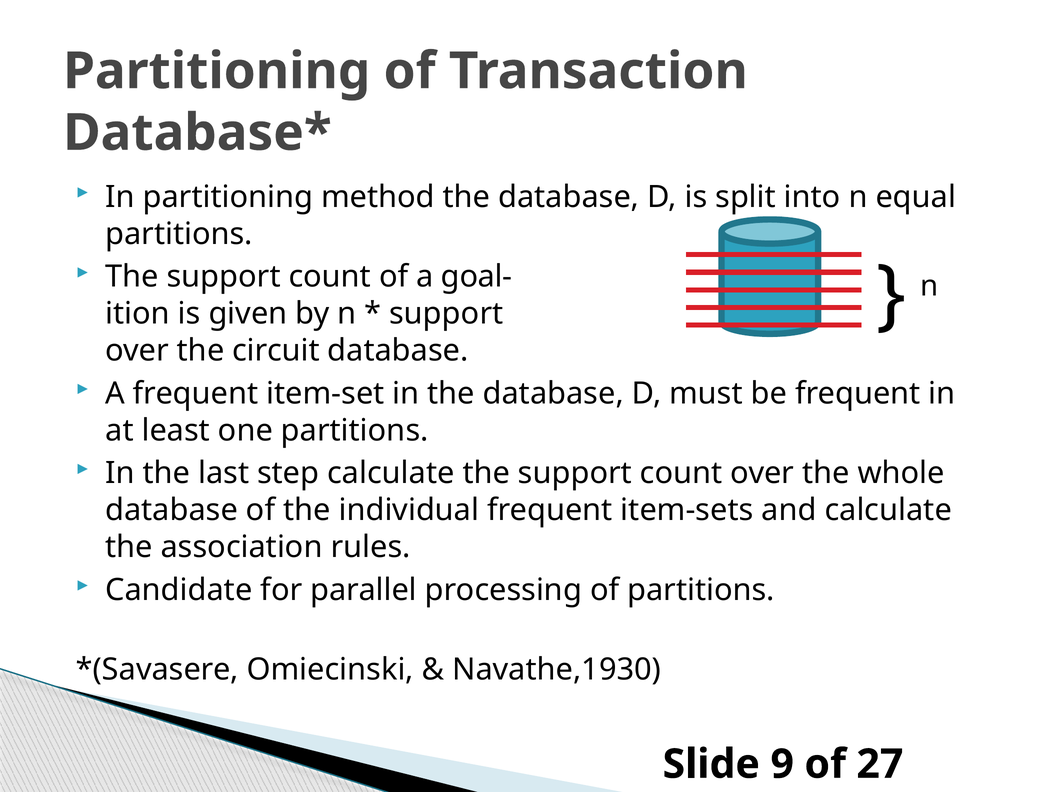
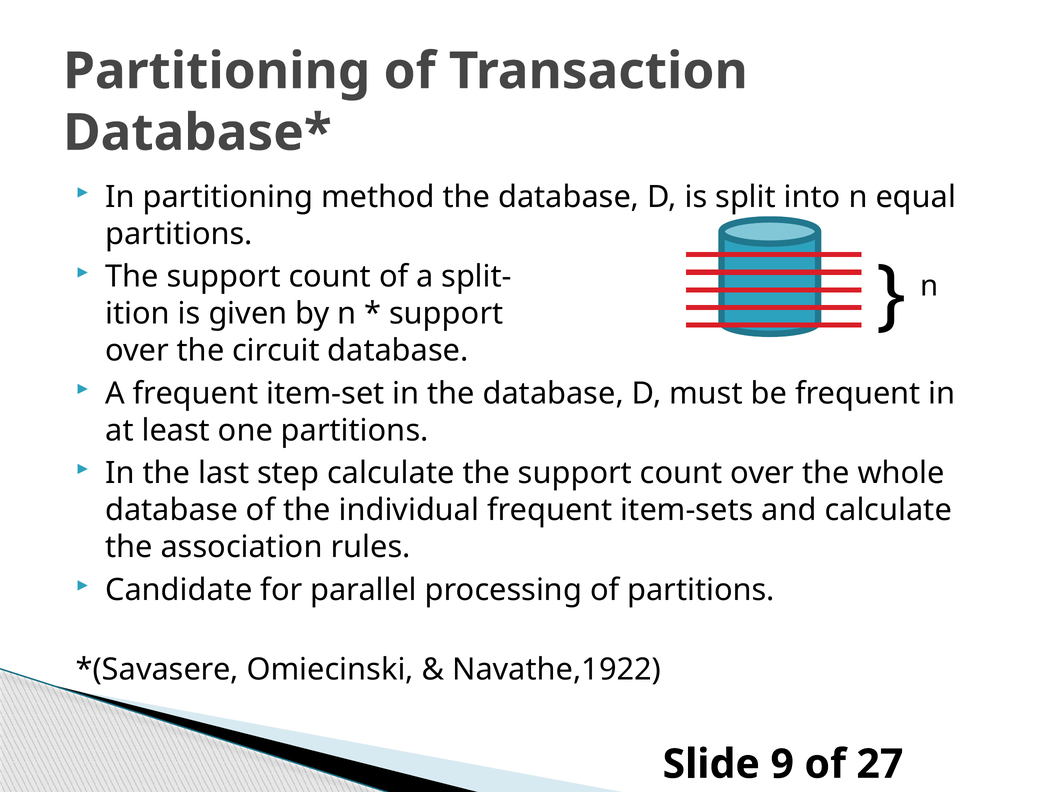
goal-: goal- -> split-
Navathe,1930: Navathe,1930 -> Navathe,1922
